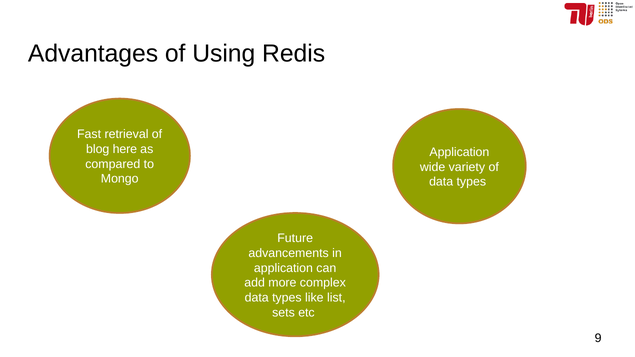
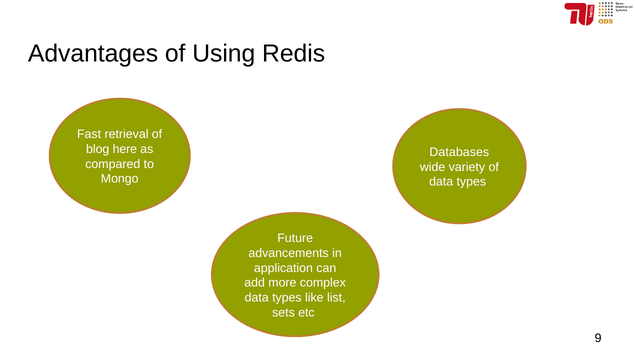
Application at (459, 152): Application -> Databases
